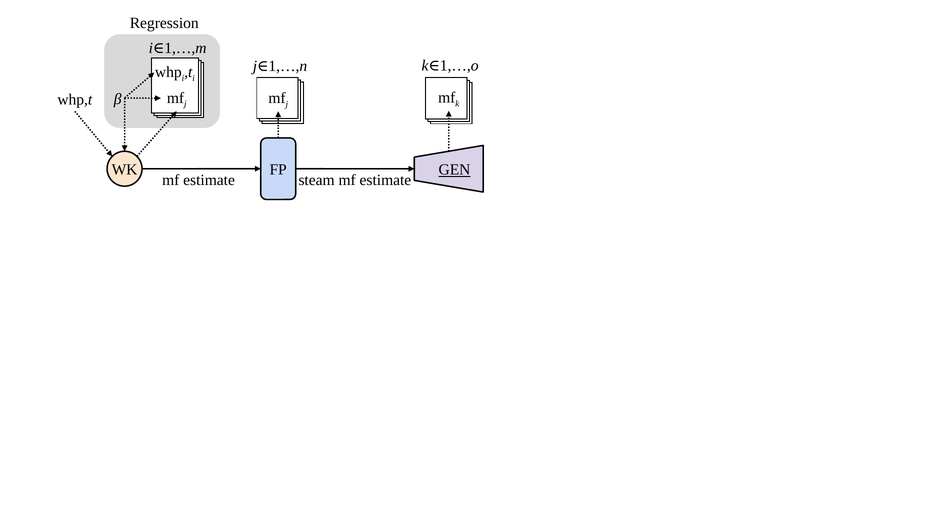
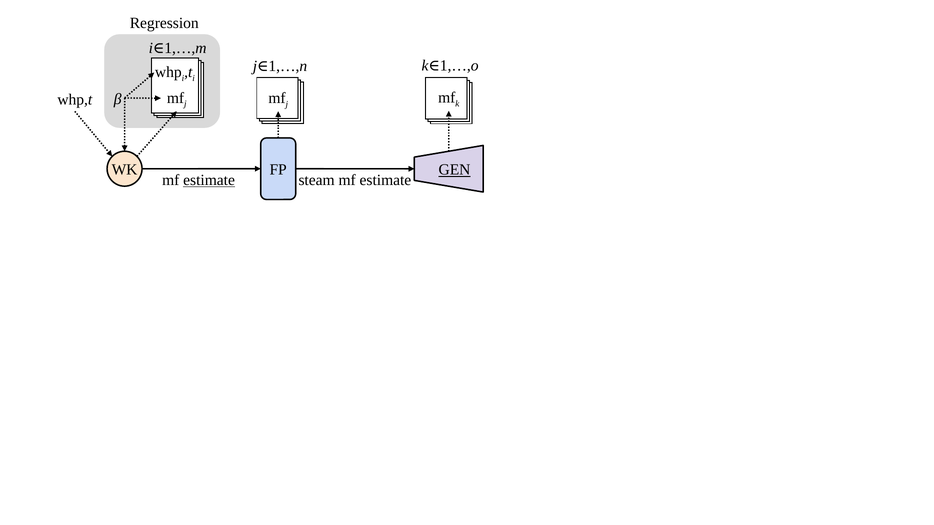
estimate at (209, 180) underline: none -> present
